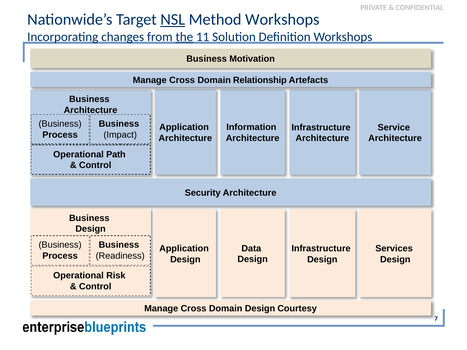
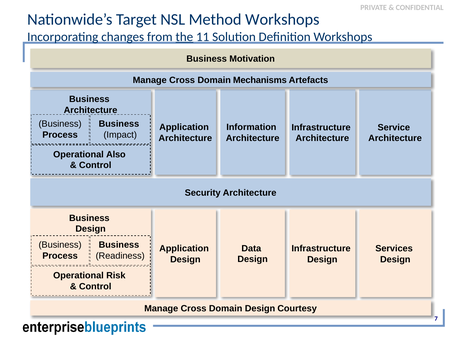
NSL underline: present -> none
Relationship: Relationship -> Mechanisms
Path: Path -> Also
